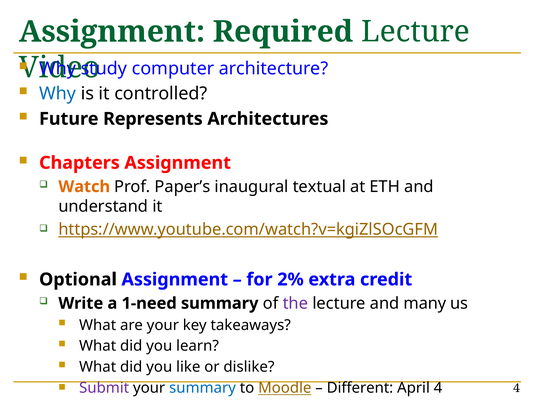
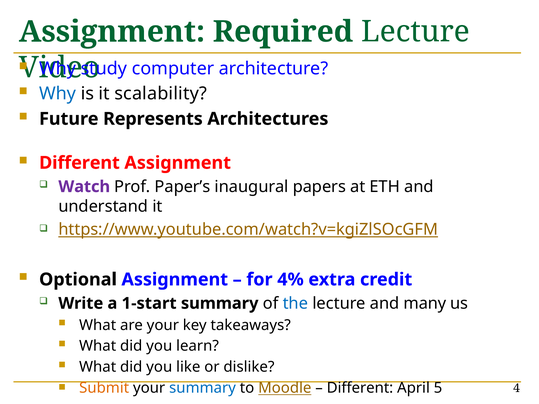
controlled: controlled -> scalability
Chapters at (79, 163): Chapters -> Different
Watch colour: orange -> purple
textual: textual -> papers
2%: 2% -> 4%
1-need: 1-need -> 1-start
the colour: purple -> blue
Submit colour: purple -> orange
April 4: 4 -> 5
